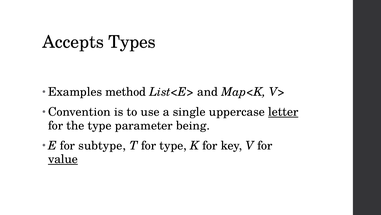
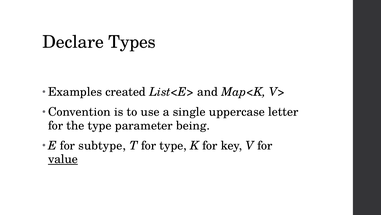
Accepts: Accepts -> Declare
method: method -> created
letter underline: present -> none
